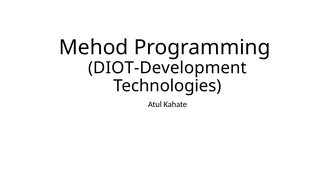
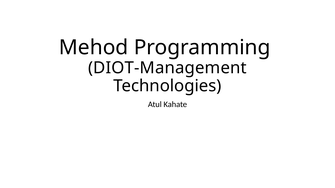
DIOT-Development: DIOT-Development -> DIOT-Management
